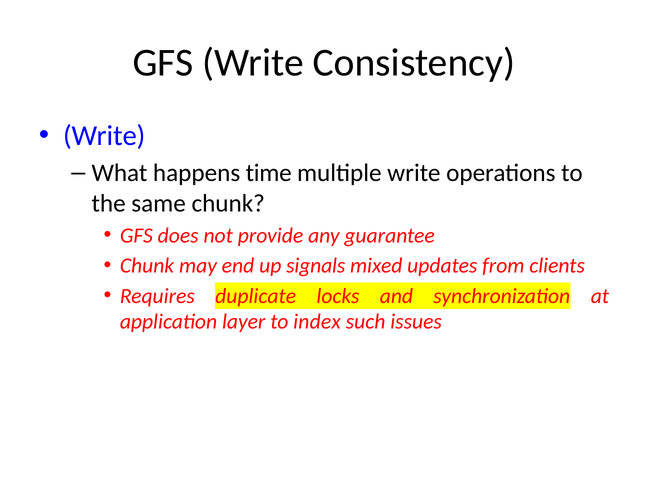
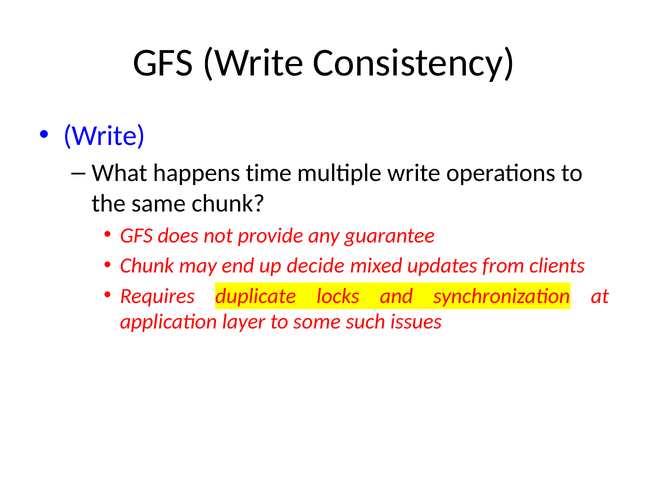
signals: signals -> decide
index: index -> some
